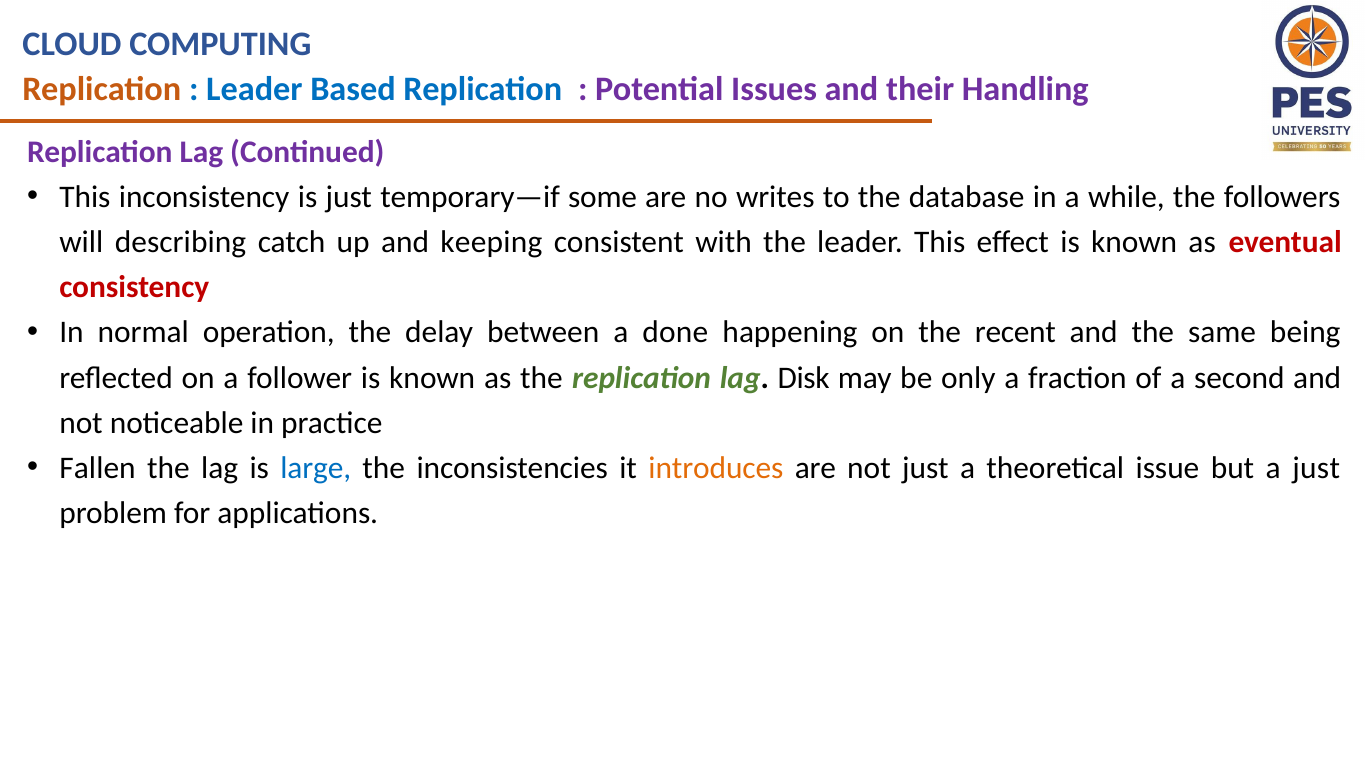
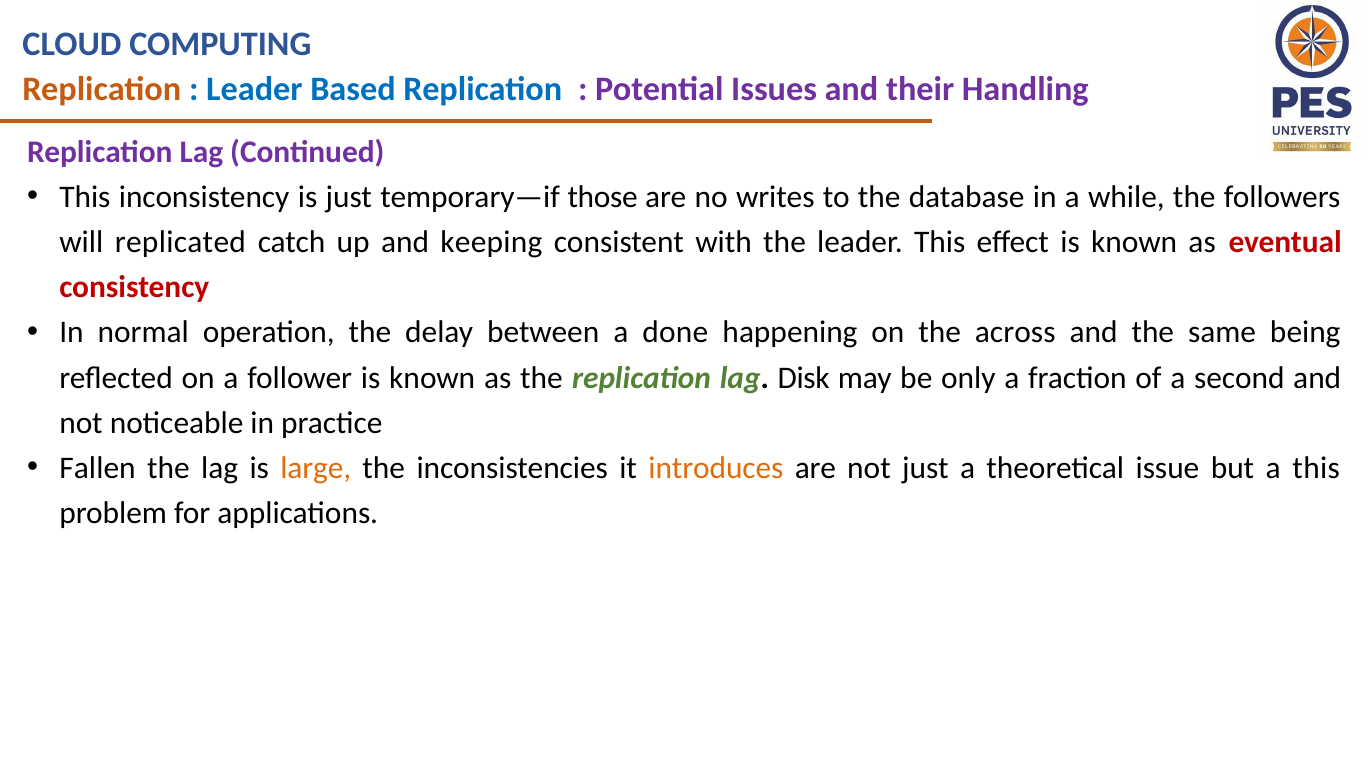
some: some -> those
describing: describing -> replicated
recent: recent -> across
large colour: blue -> orange
a just: just -> this
